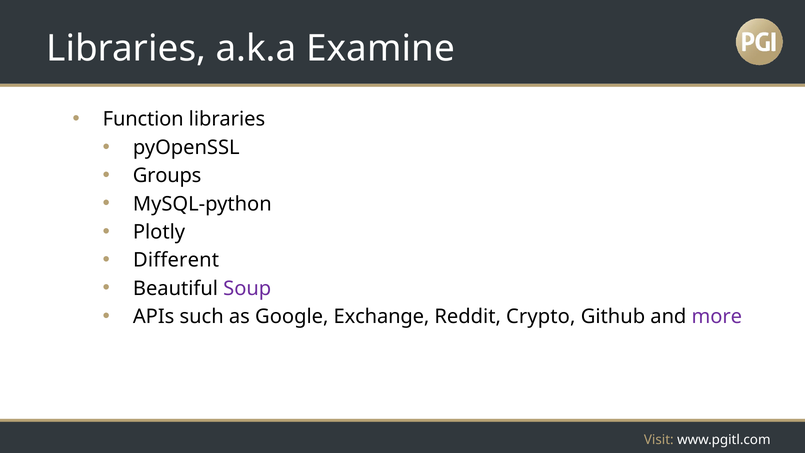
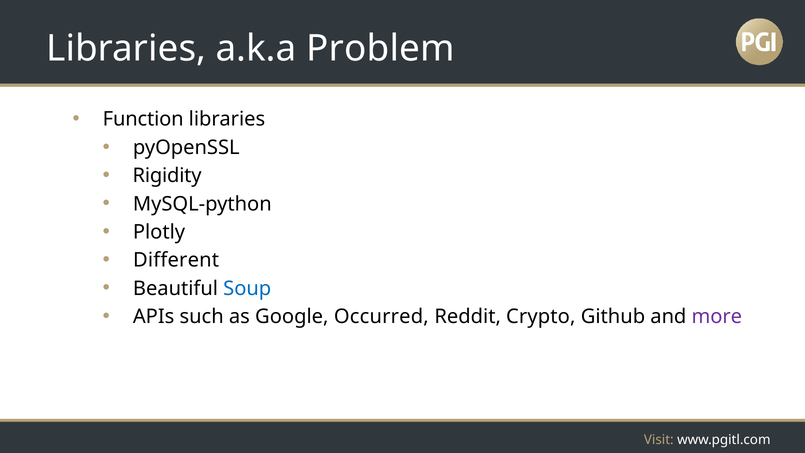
Examine: Examine -> Problem
Groups: Groups -> Rigidity
Soup colour: purple -> blue
Exchange: Exchange -> Occurred
